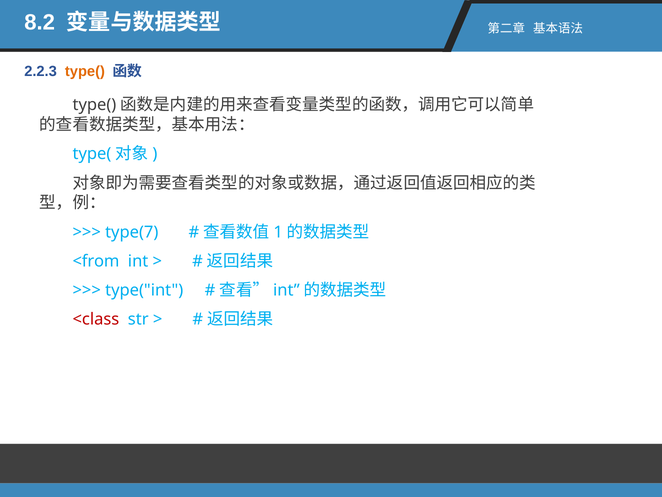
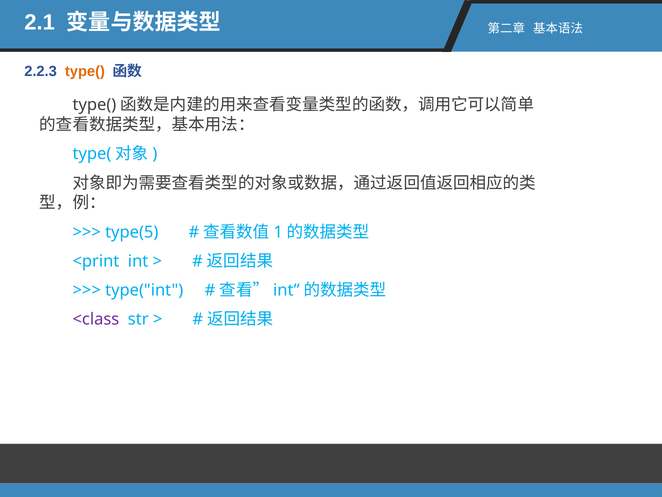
8.2: 8.2 -> 2.1
type(7: type(7 -> type(5
<from: <from -> <print
<class colour: red -> purple
